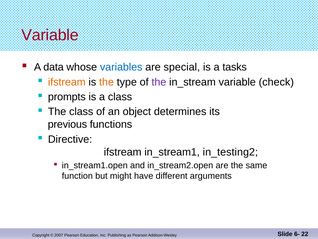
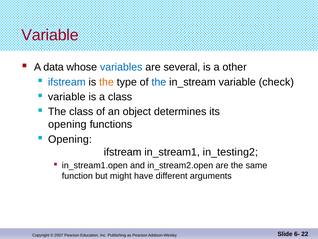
special: special -> several
tasks: tasks -> other
ifstream at (67, 82) colour: orange -> blue
the at (159, 82) colour: purple -> blue
prompts at (67, 97): prompts -> variable
previous at (67, 124): previous -> opening
Directive at (70, 139): Directive -> Opening
